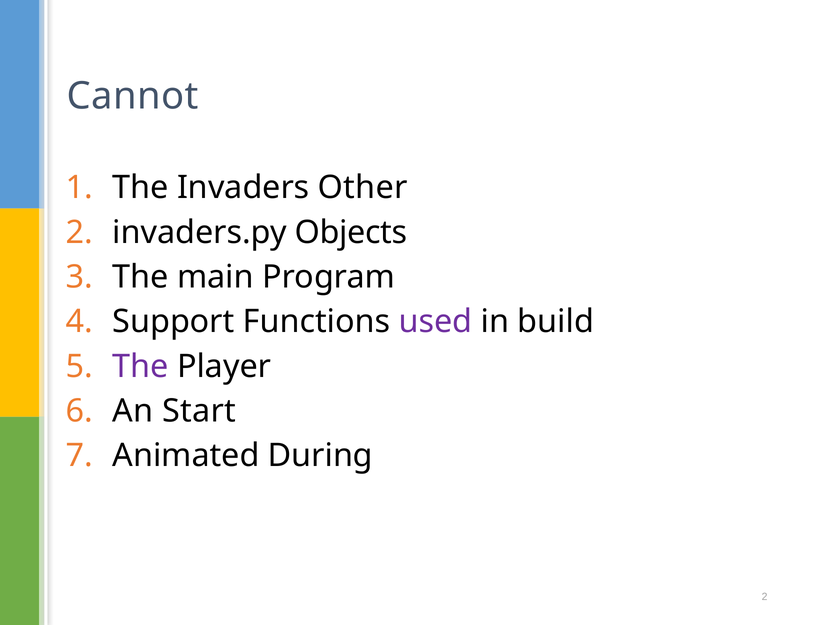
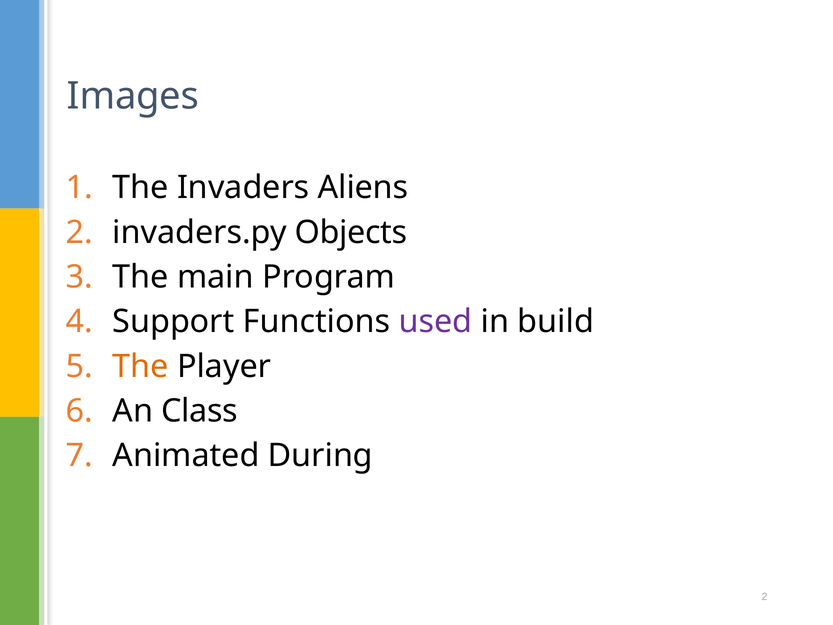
Cannot: Cannot -> Images
Other: Other -> Aliens
The at (141, 366) colour: purple -> orange
Start: Start -> Class
